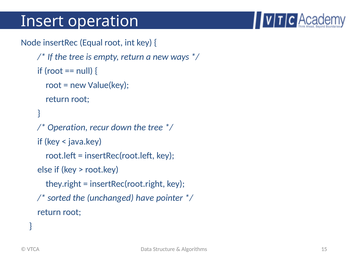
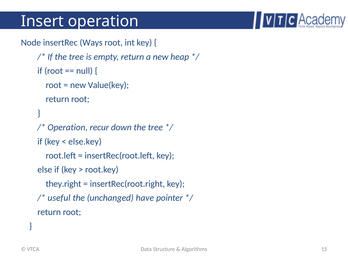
Equal: Equal -> Ways
ways: ways -> heap
java.key: java.key -> else.key
sorted: sorted -> useful
